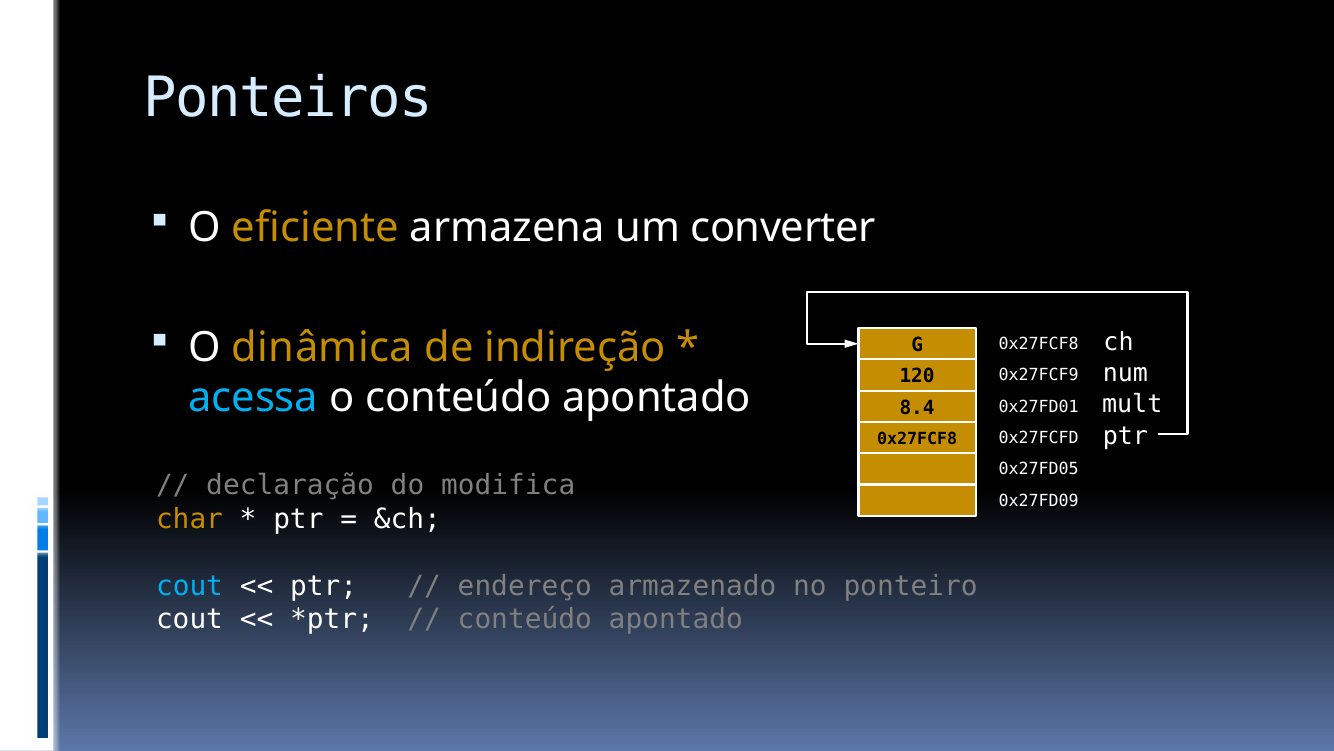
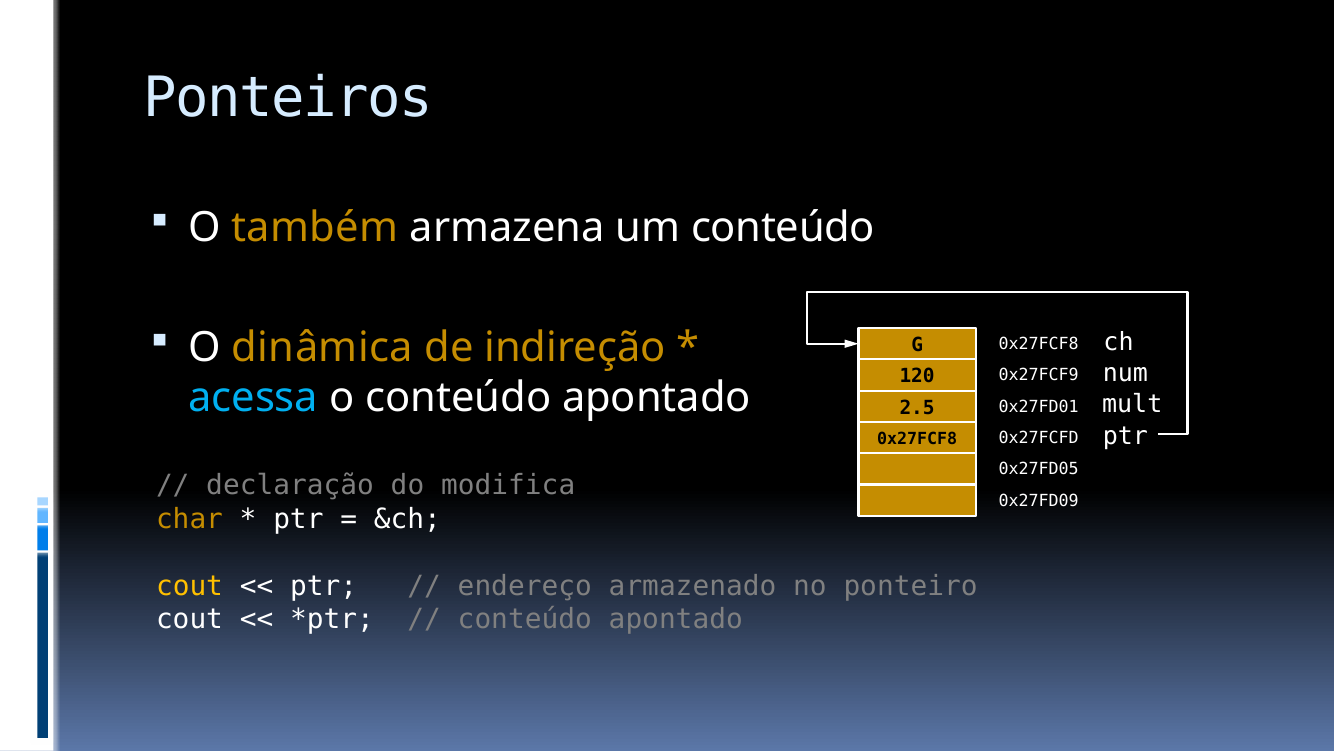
eficiente: eficiente -> também
um converter: converter -> conteúdo
8.4: 8.4 -> 2.5
cout at (190, 585) colour: light blue -> yellow
